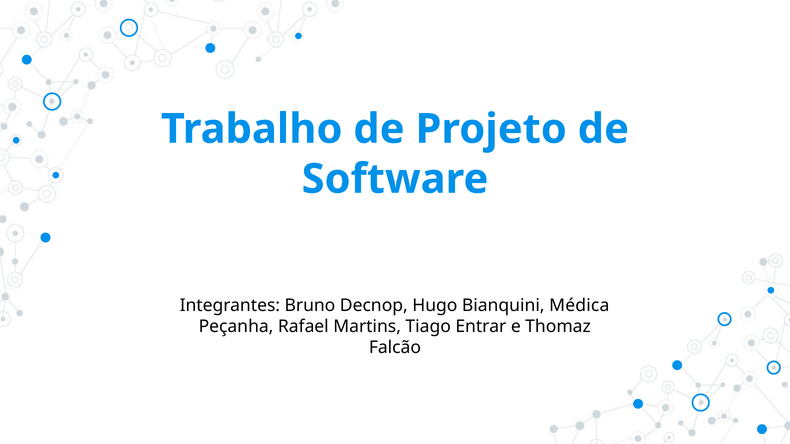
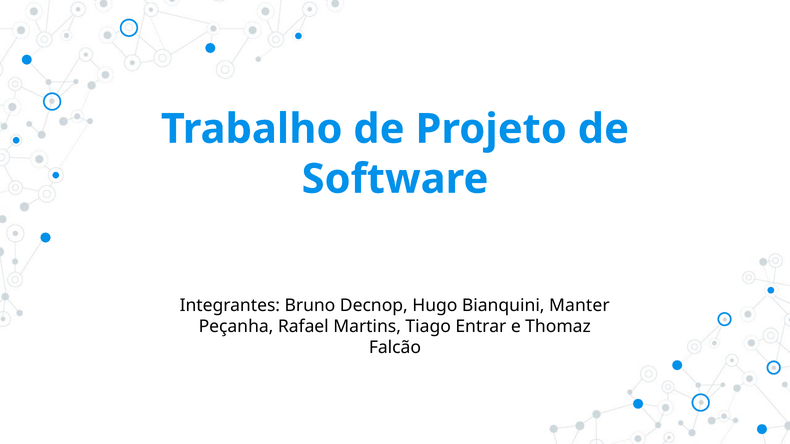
Médica: Médica -> Manter
